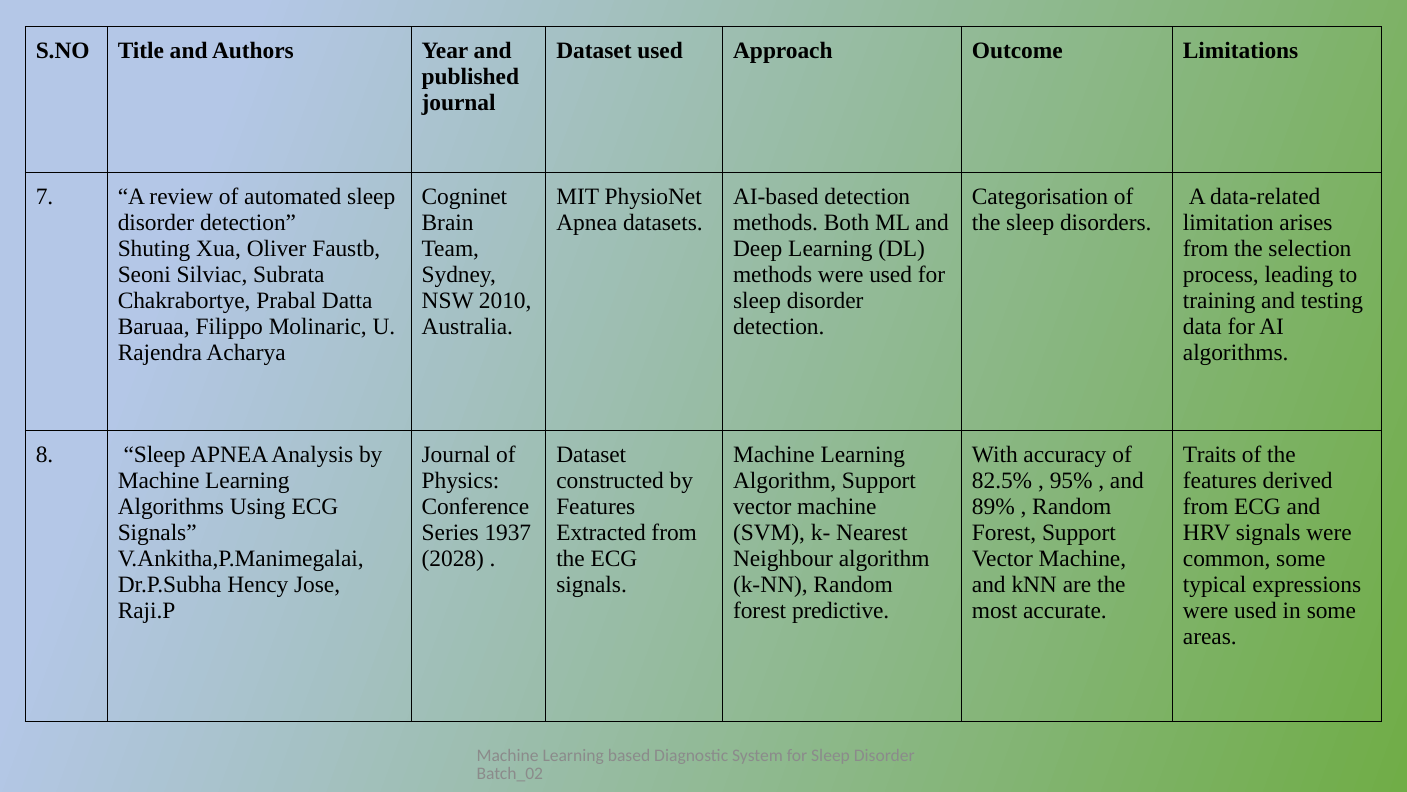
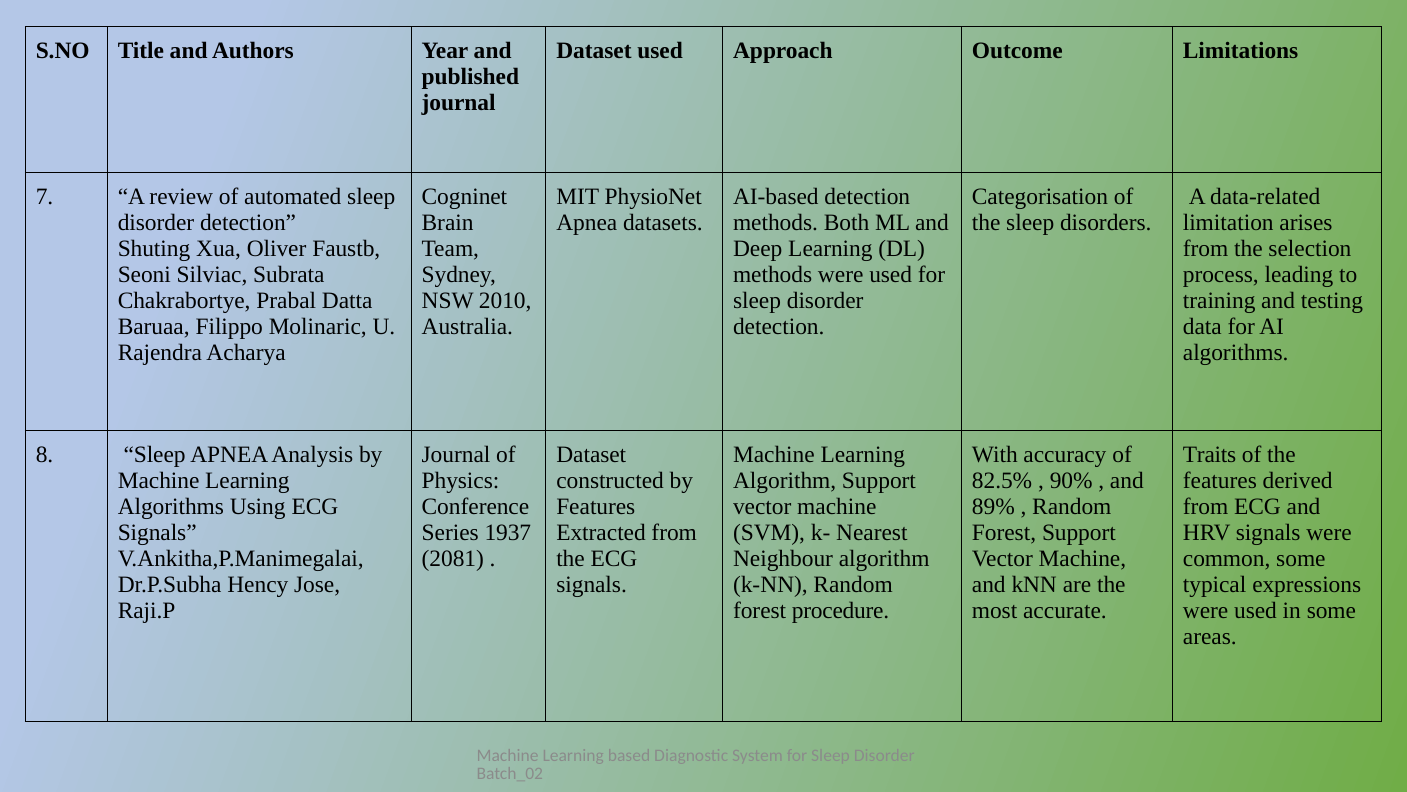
95%: 95% -> 90%
2028: 2028 -> 2081
predictive: predictive -> procedure
